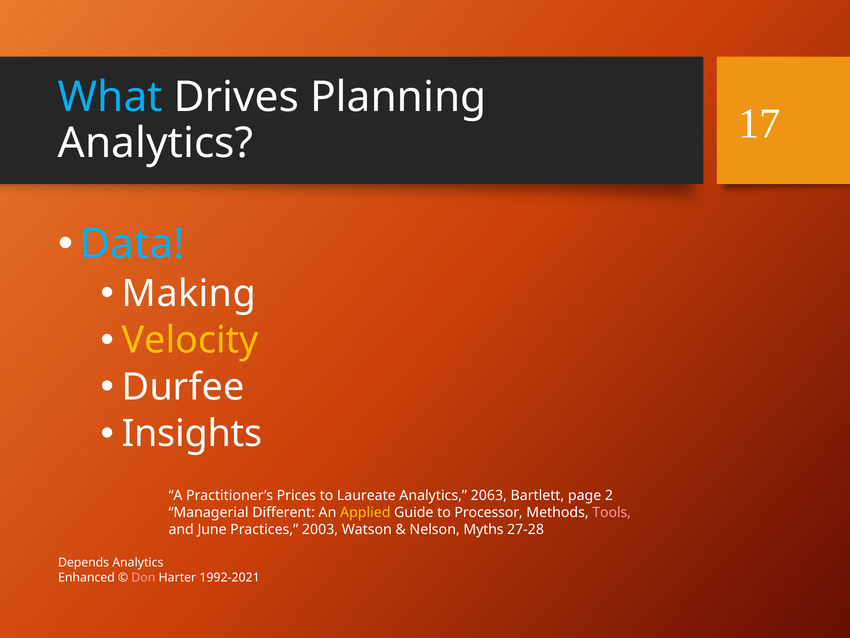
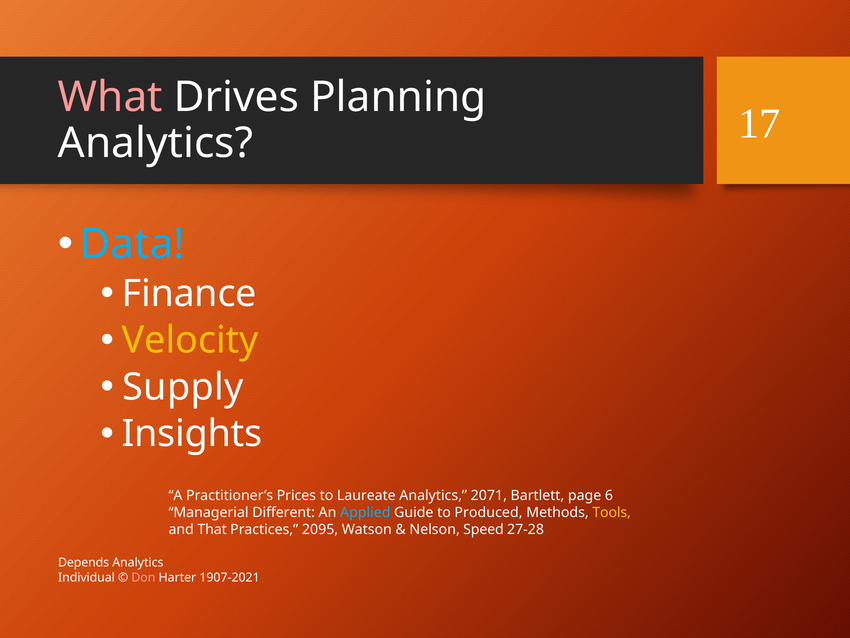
What colour: light blue -> pink
Making: Making -> Finance
Durfee: Durfee -> Supply
2063: 2063 -> 2071
2: 2 -> 6
Applied colour: yellow -> light blue
Processor: Processor -> Produced
Tools colour: pink -> yellow
June: June -> That
2003: 2003 -> 2095
Myths: Myths -> Speed
Enhanced: Enhanced -> Individual
1992-2021: 1992-2021 -> 1907-2021
